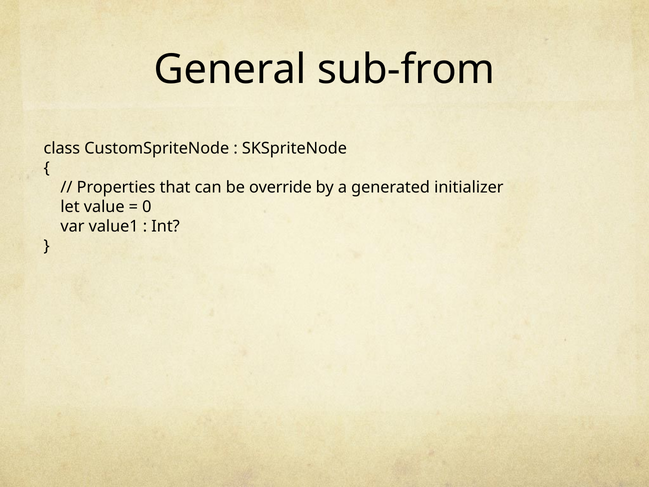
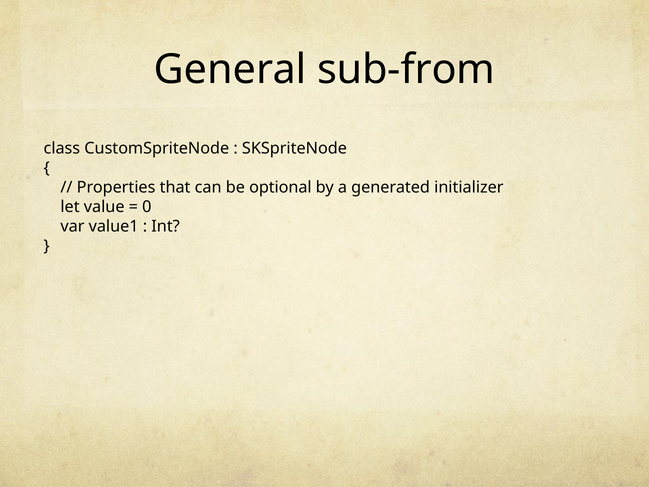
override: override -> optional
